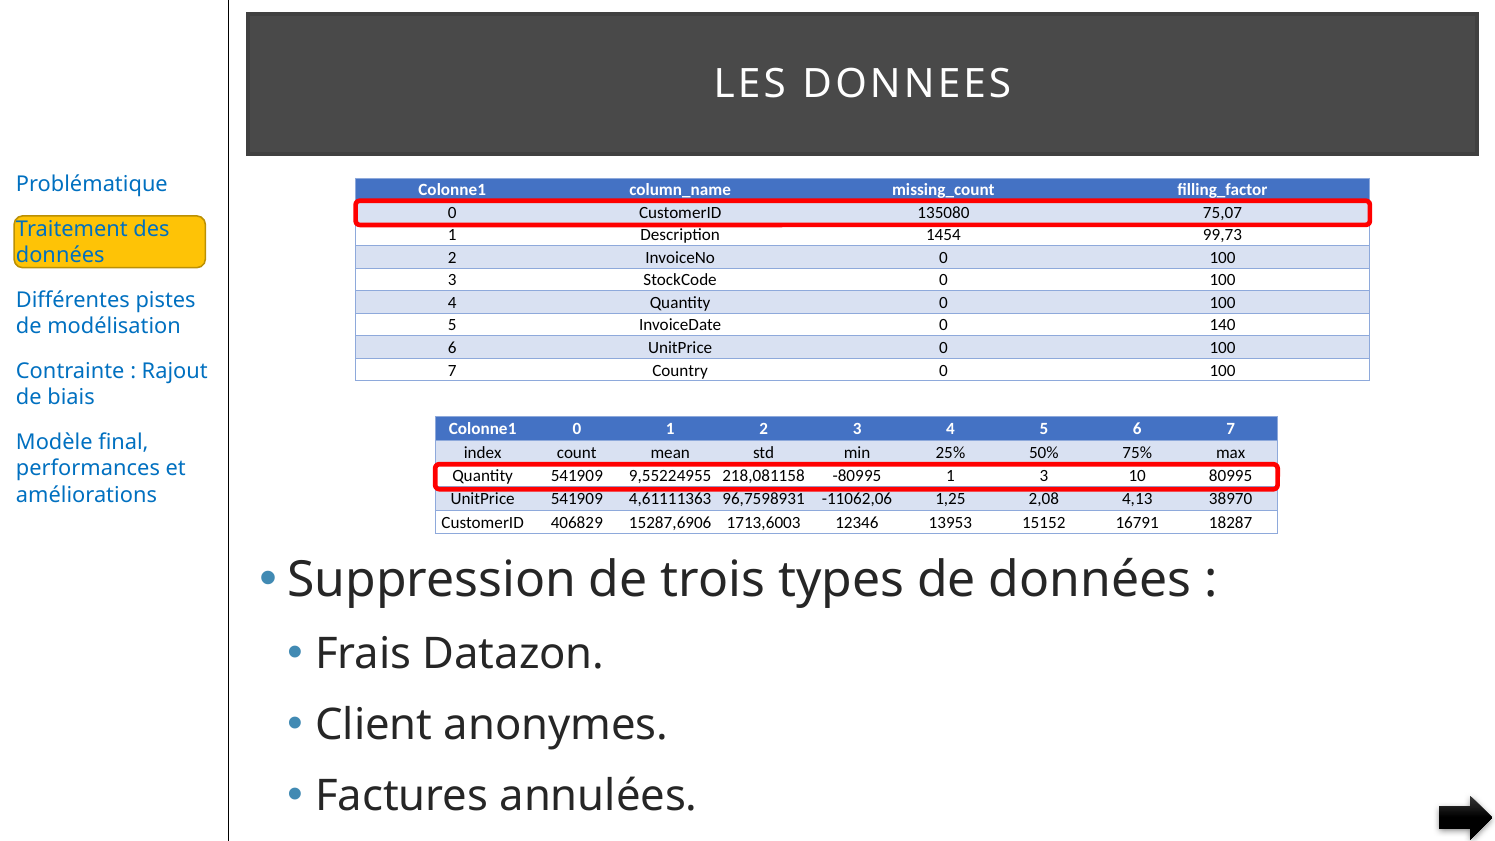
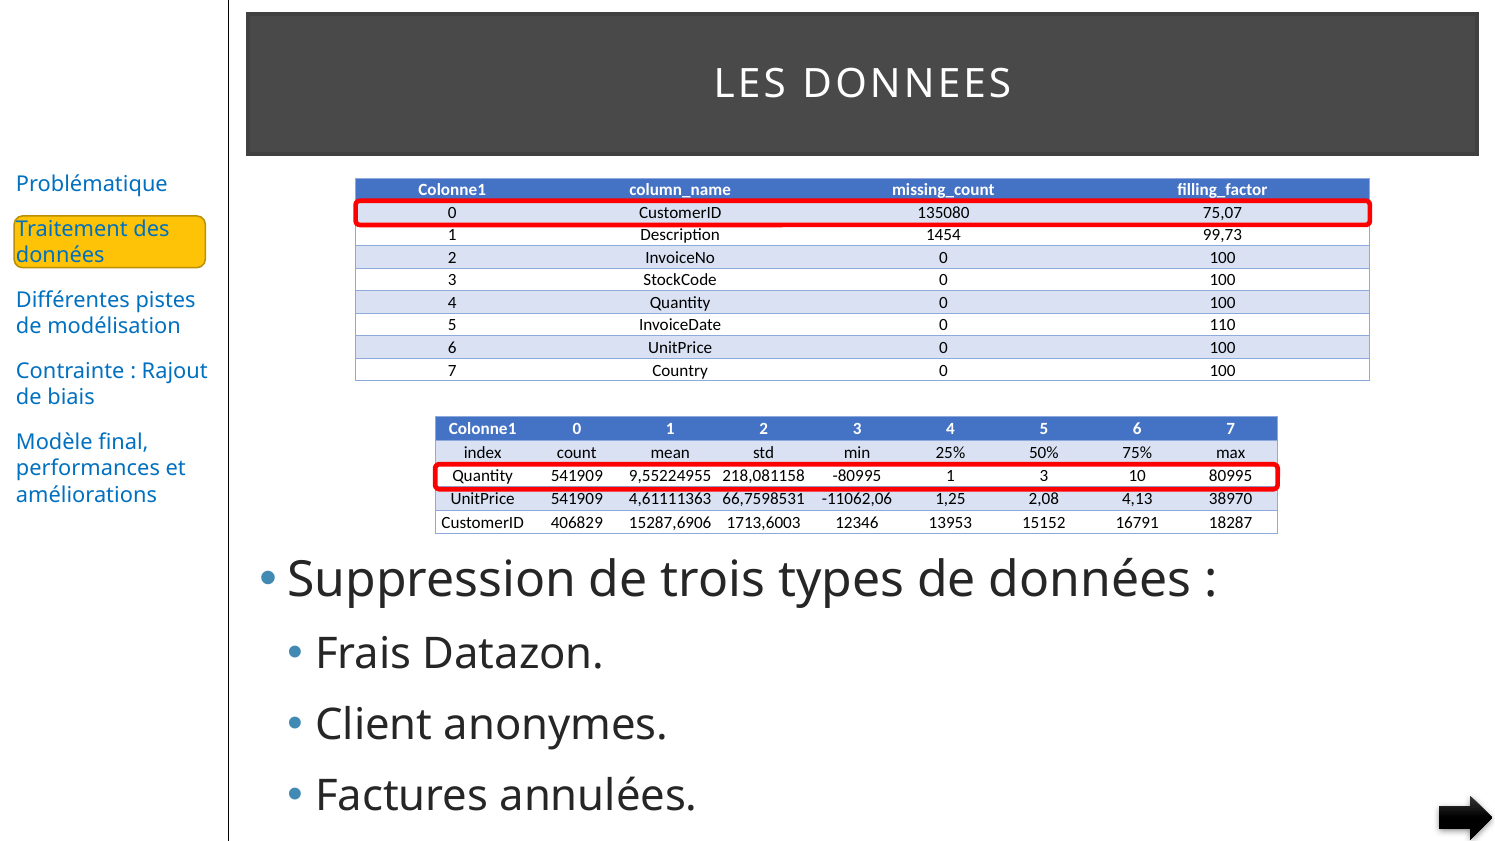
140: 140 -> 110
96,7598931: 96,7598931 -> 66,7598531
